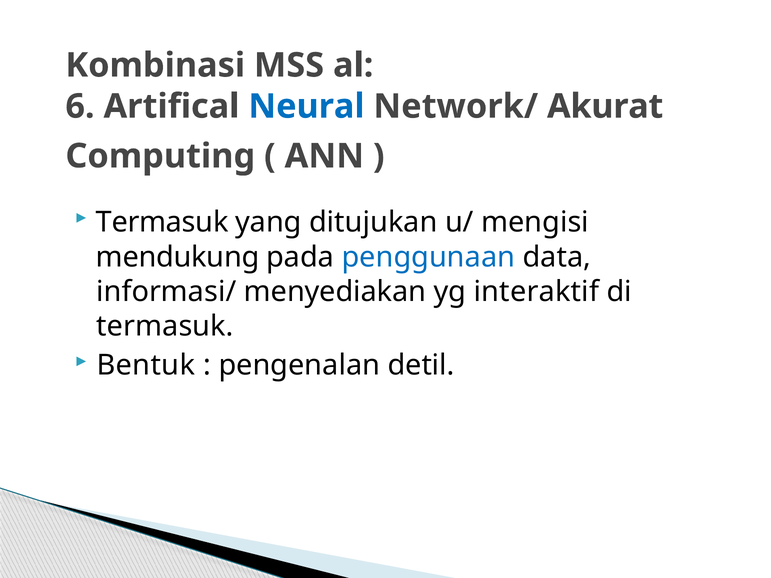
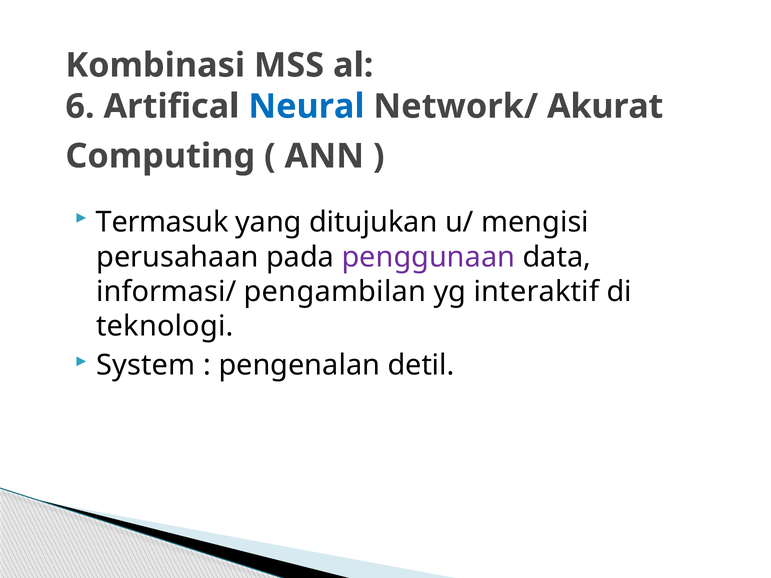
mendukung: mendukung -> perusahaan
penggunaan colour: blue -> purple
menyediakan: menyediakan -> pengambilan
termasuk at (165, 327): termasuk -> teknologi
Bentuk: Bentuk -> System
